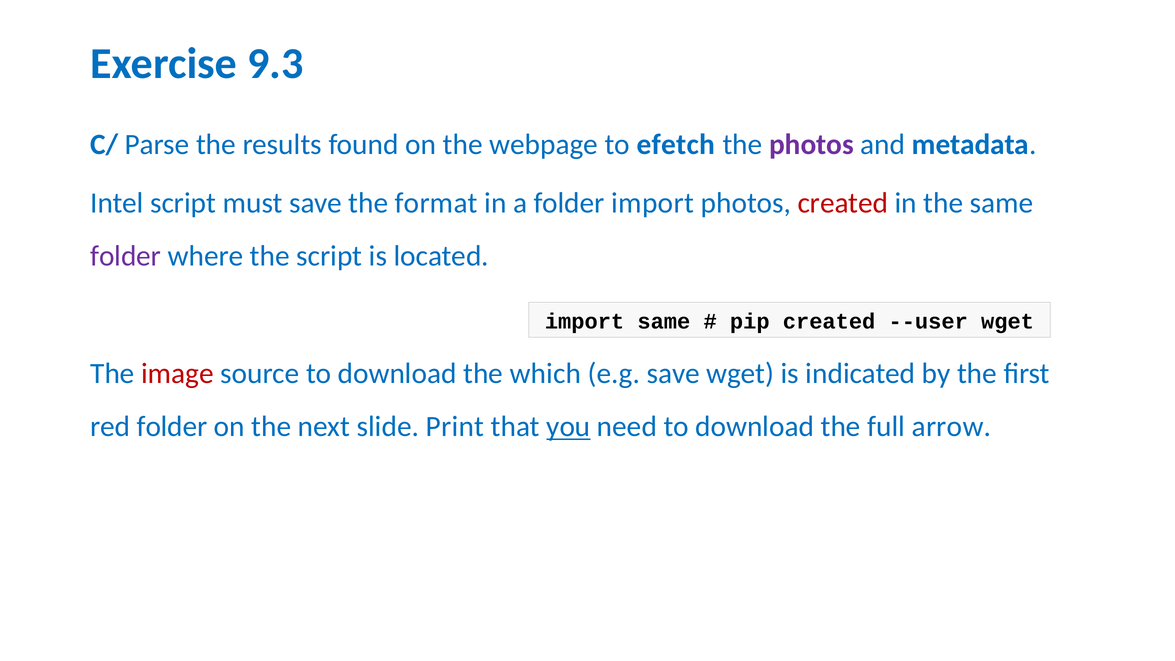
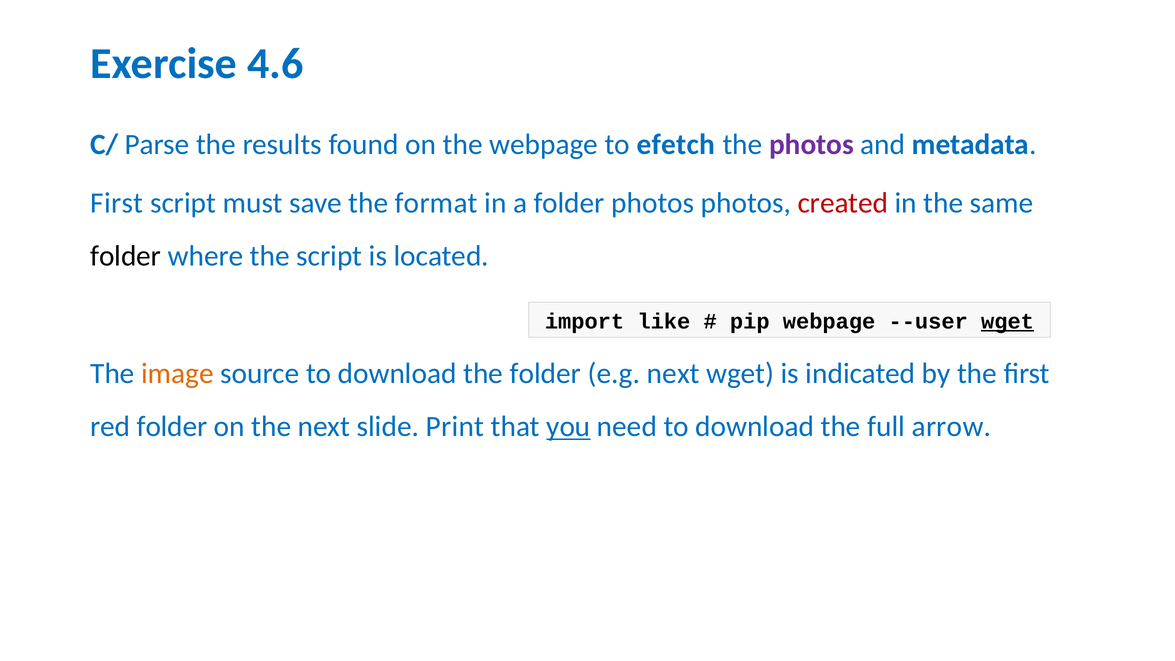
9.3: 9.3 -> 4.6
Intel at (117, 203): Intel -> First
folder import: import -> photos
folder at (126, 256) colour: purple -> black
import same: same -> like
pip created: created -> webpage
wget at (1008, 321) underline: none -> present
image colour: red -> orange
the which: which -> folder
e.g save: save -> next
